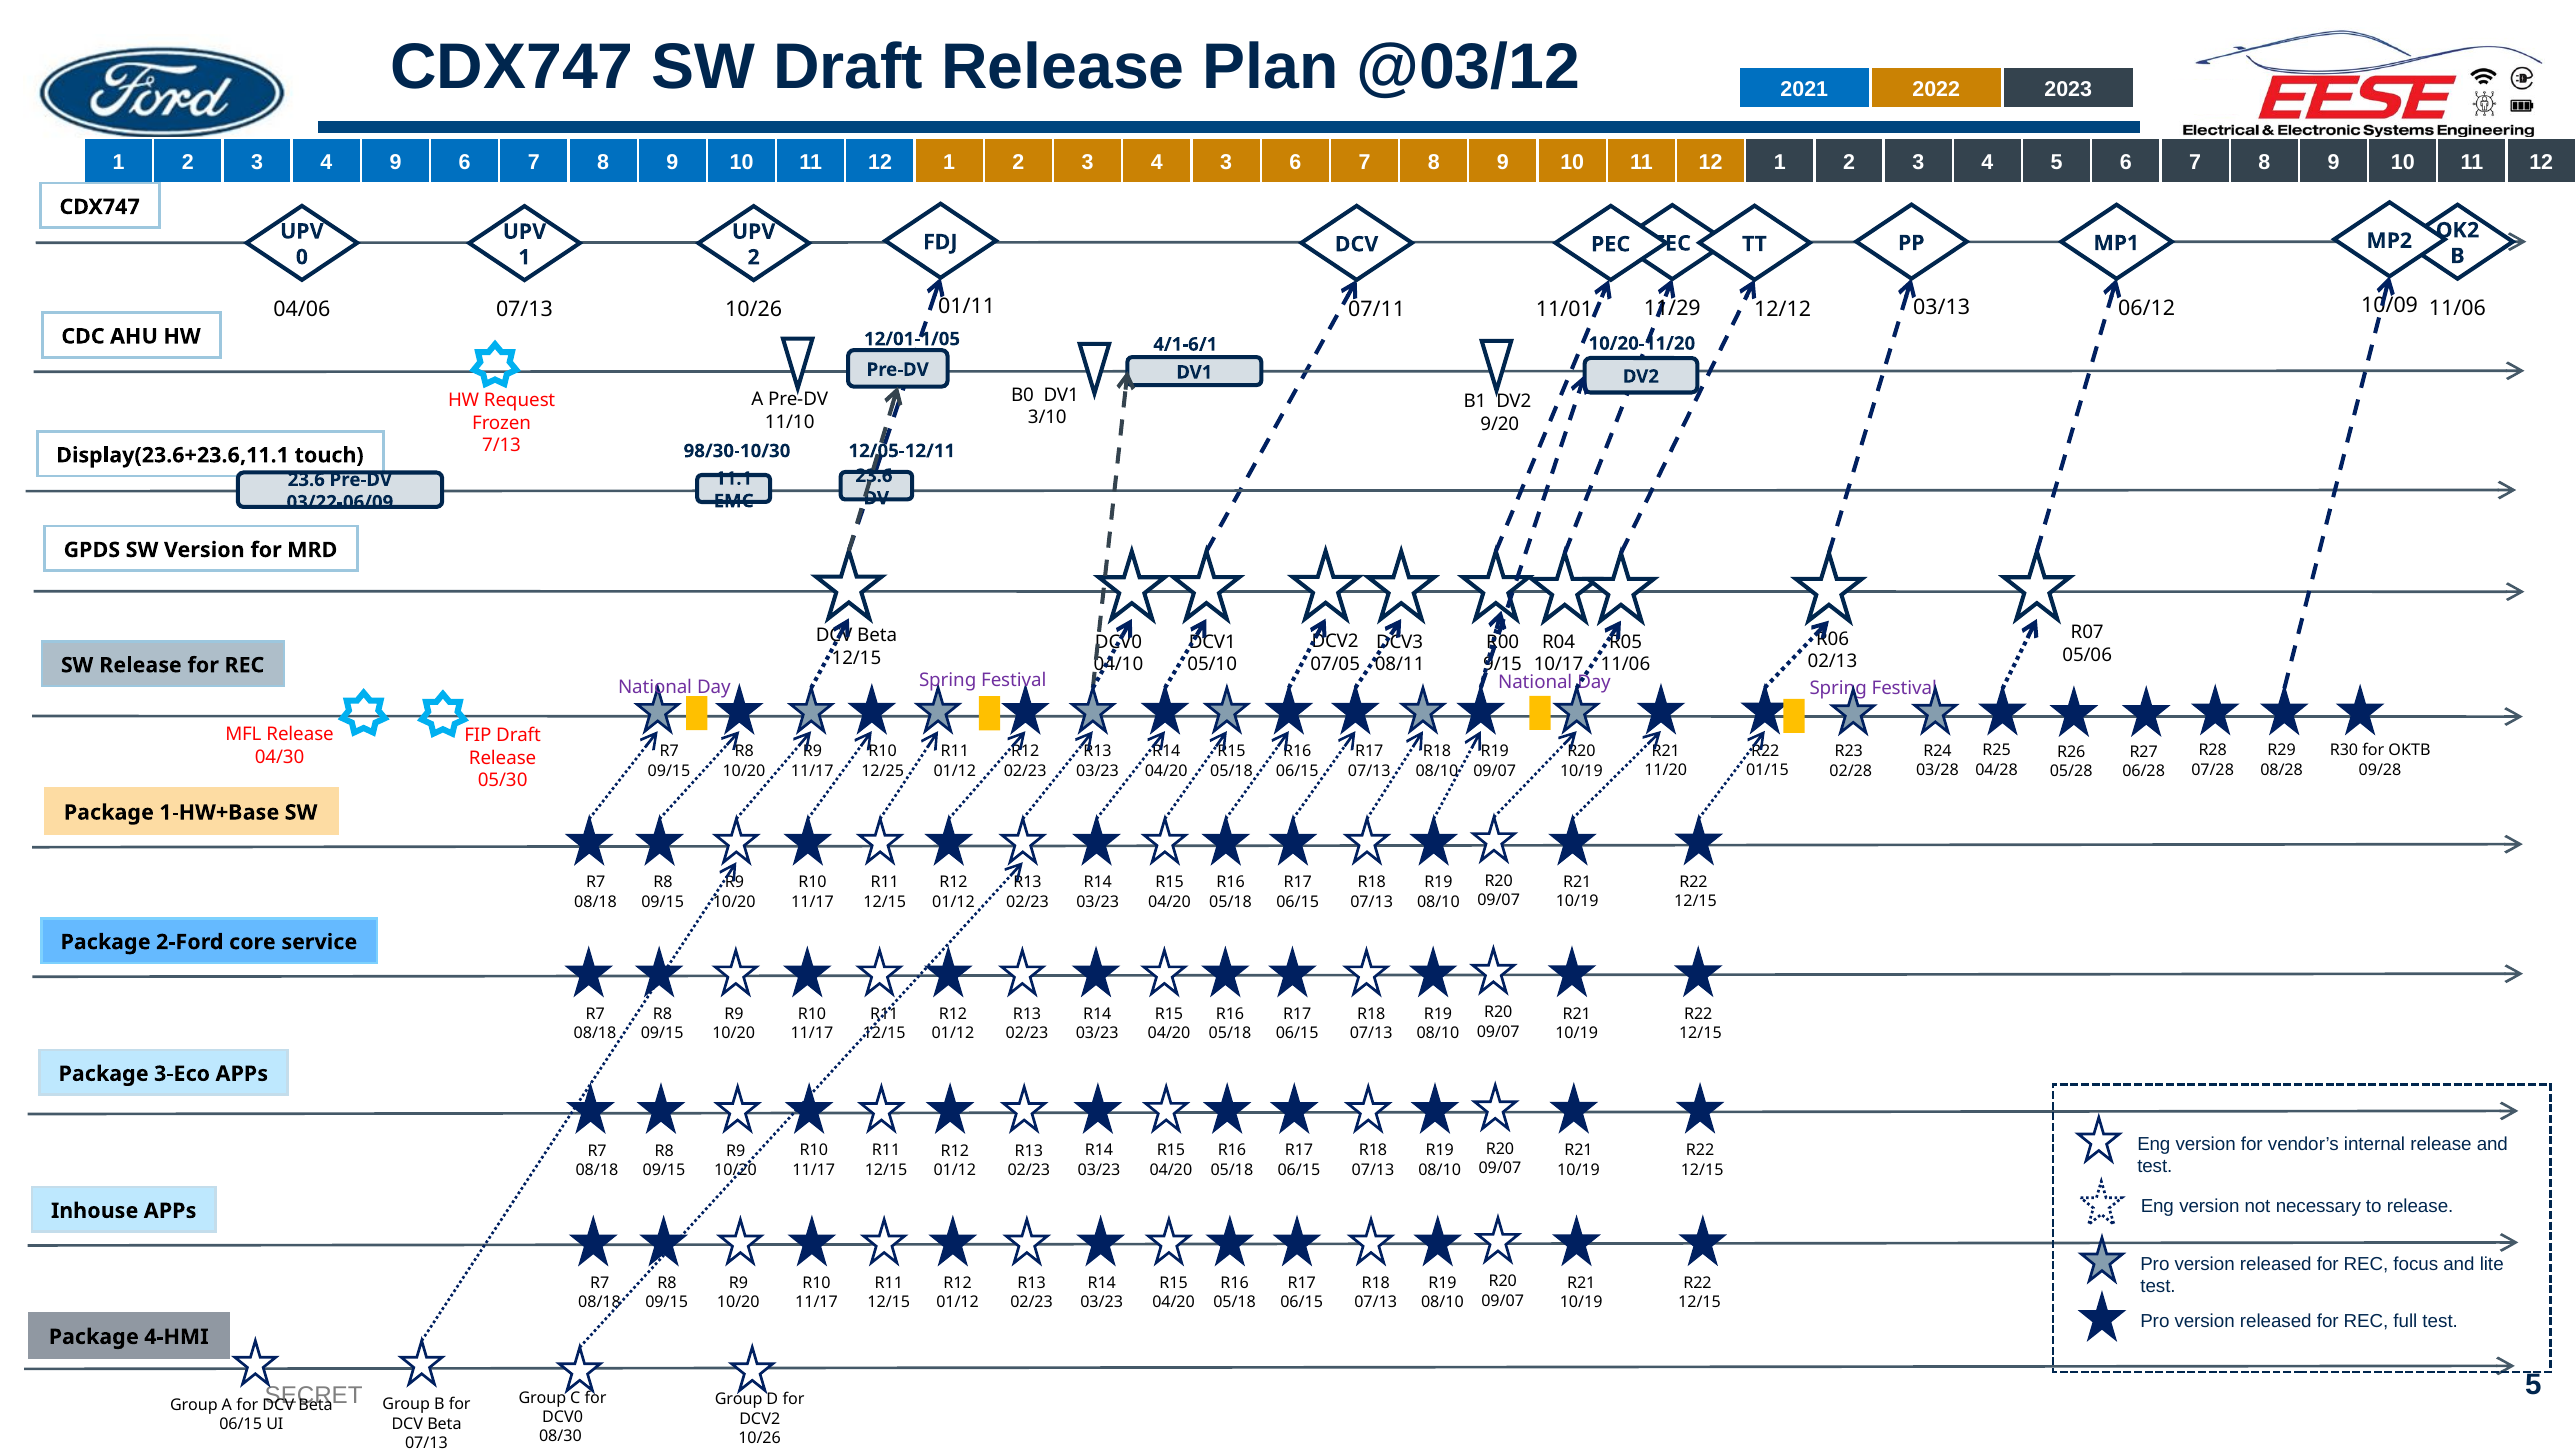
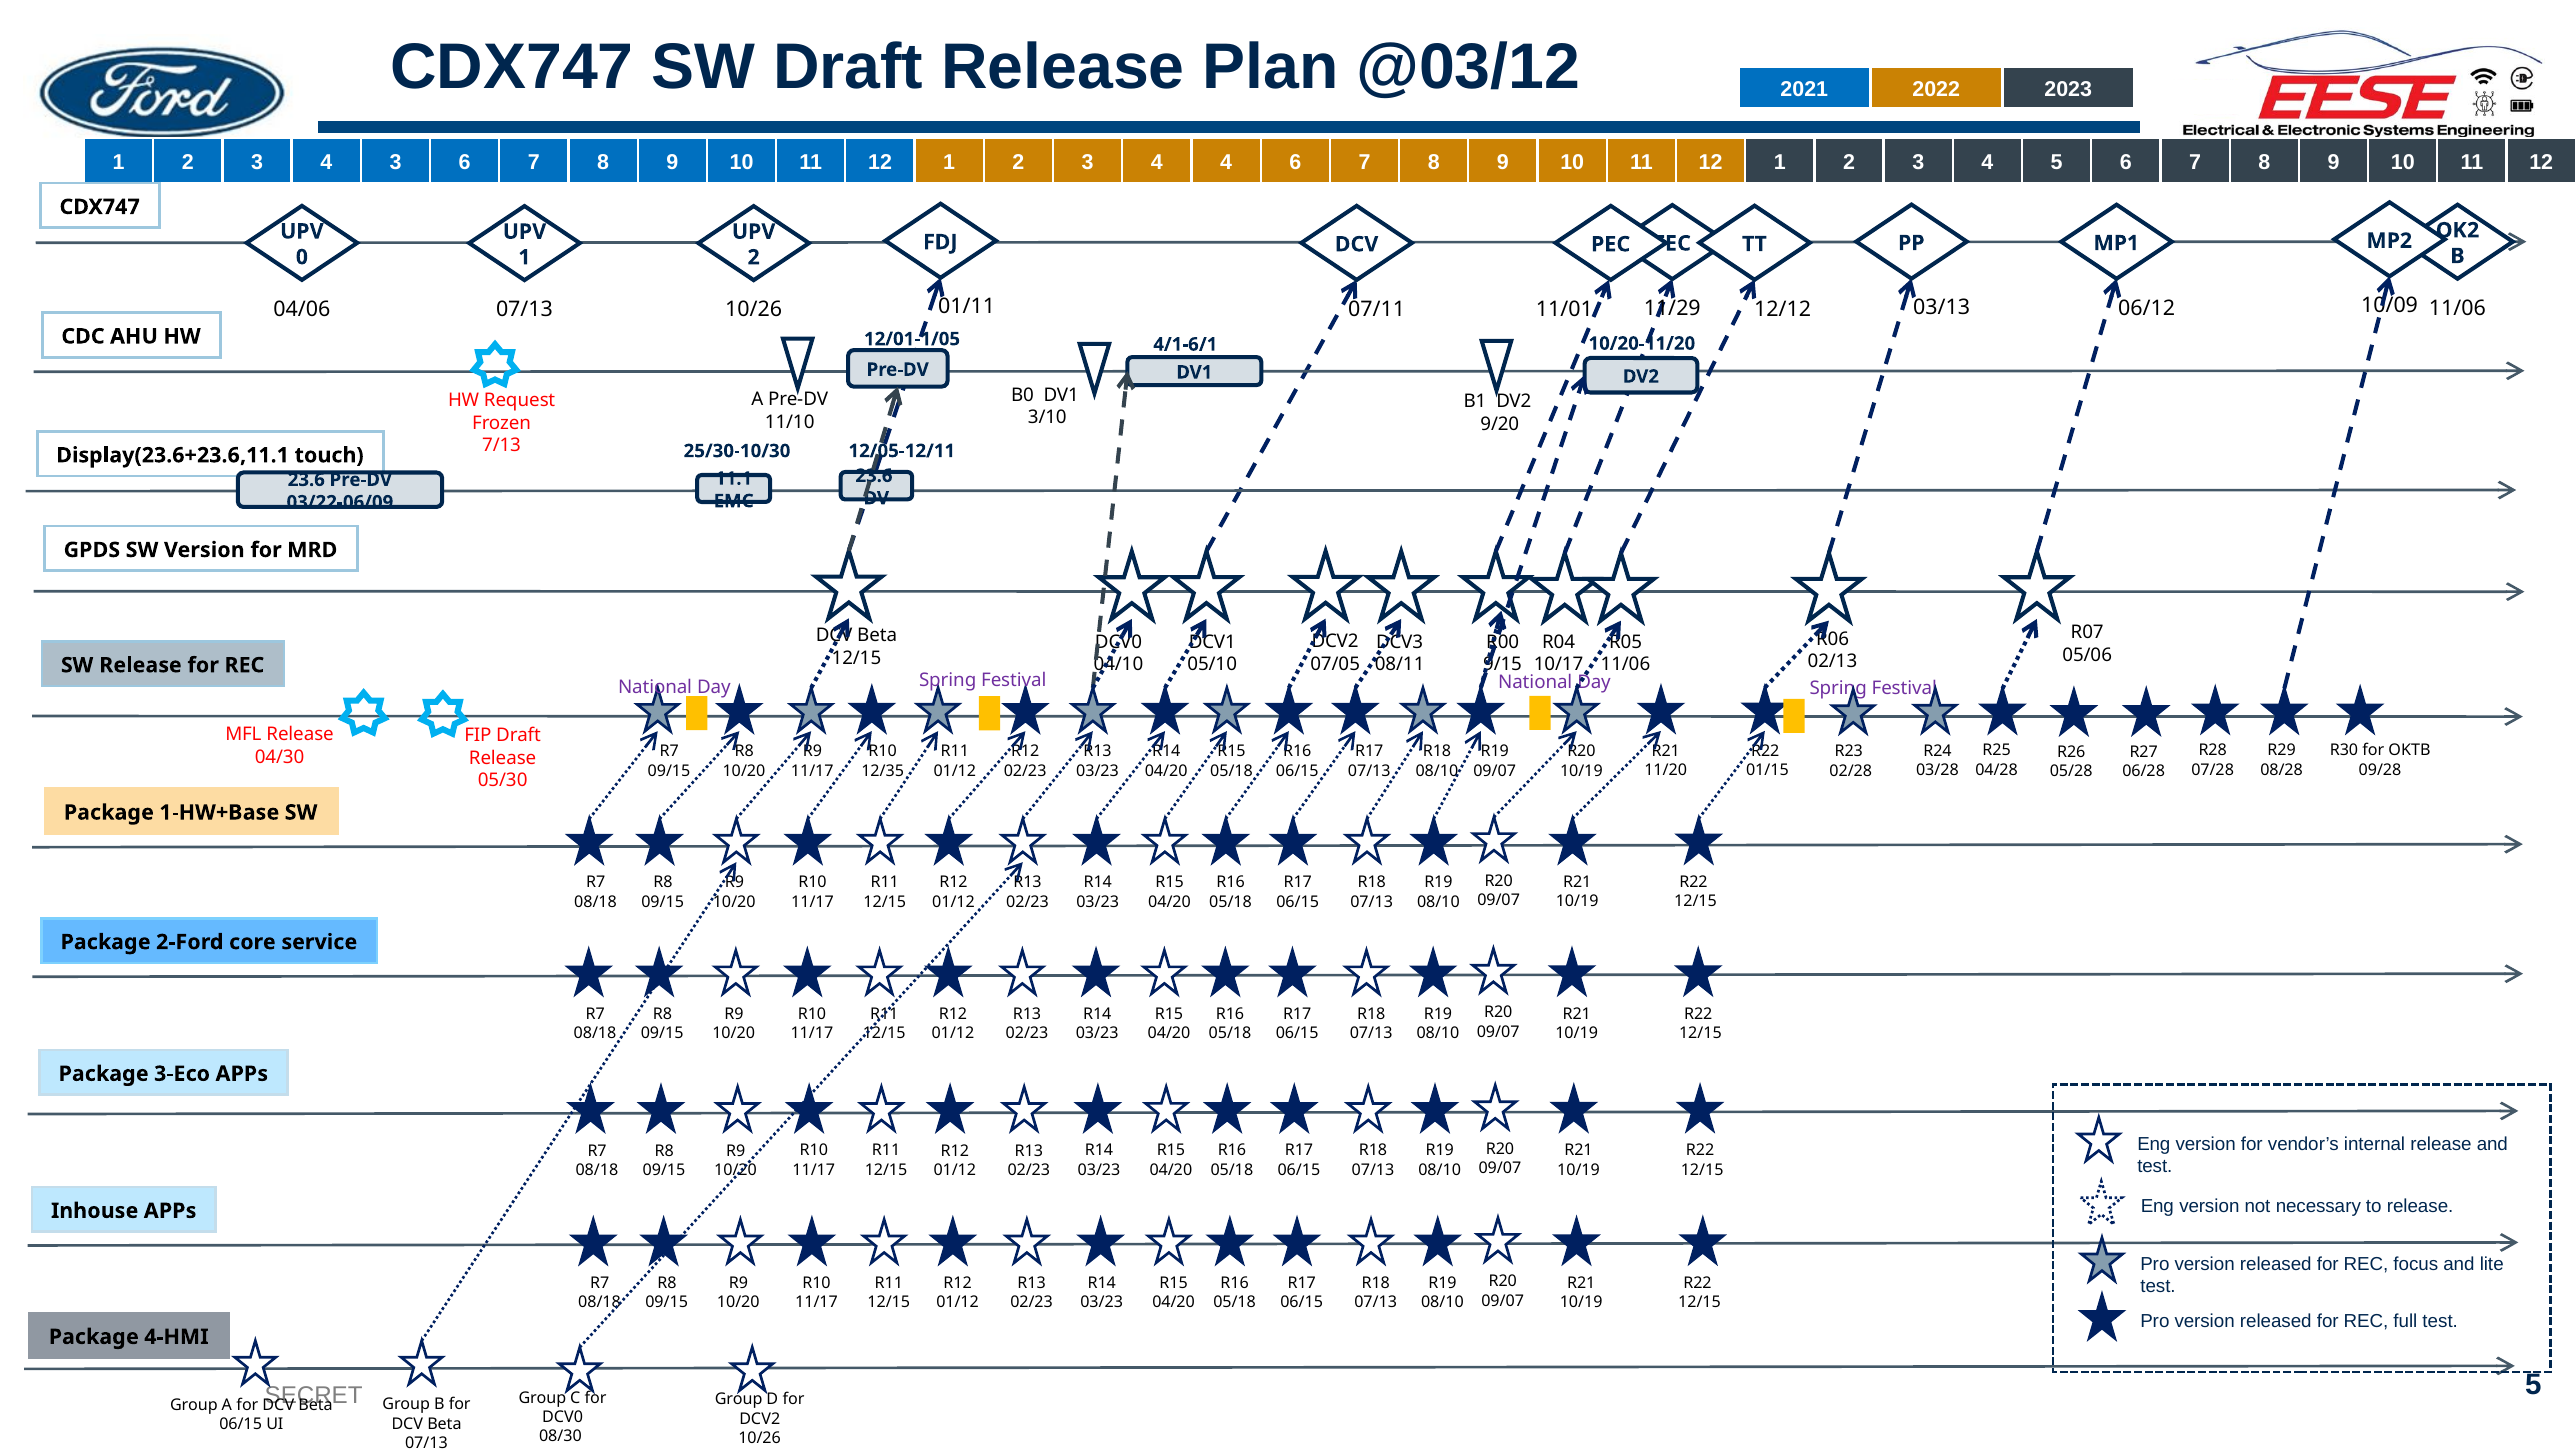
4 9: 9 -> 3
4 3: 3 -> 4
98/30-10/30: 98/30-10/30 -> 25/30-10/30
12/25: 12/25 -> 12/35
